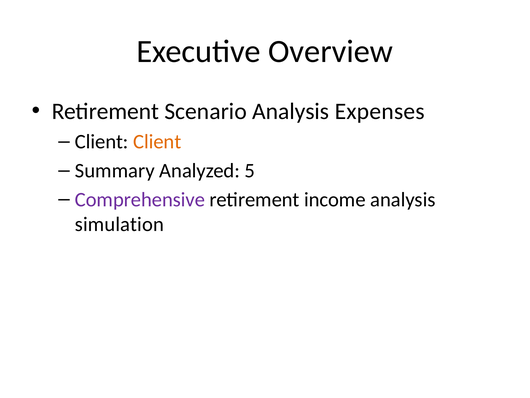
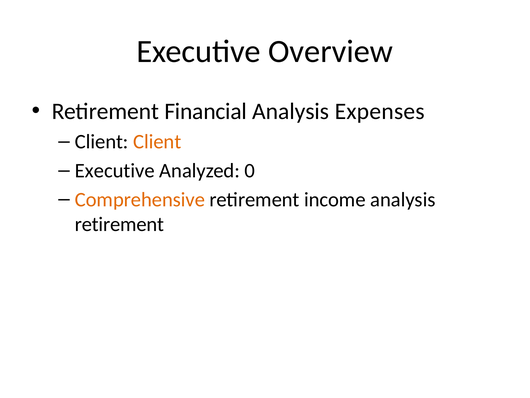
Scenario: Scenario -> Financial
Summary at (115, 170): Summary -> Executive
5: 5 -> 0
Comprehensive colour: purple -> orange
simulation at (119, 224): simulation -> retirement
